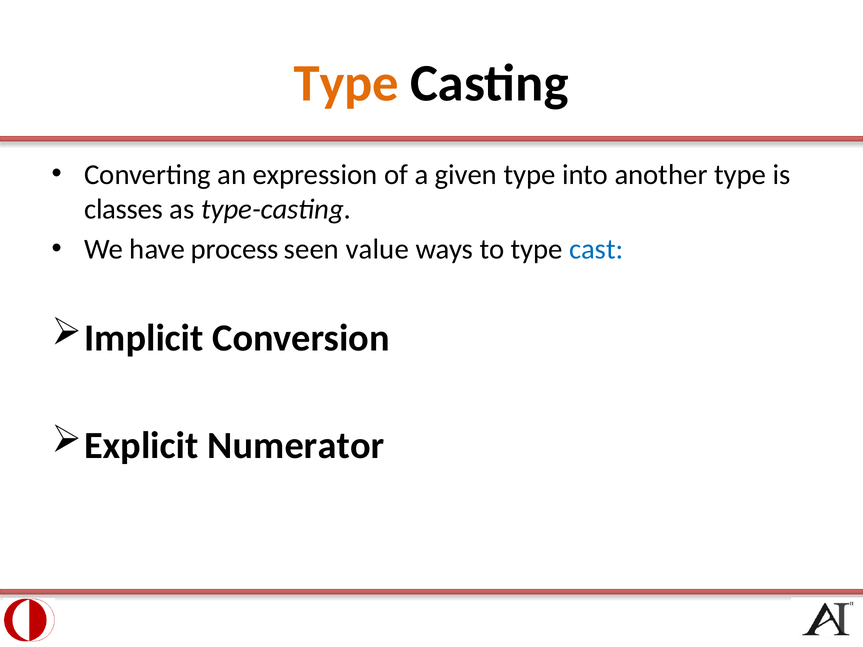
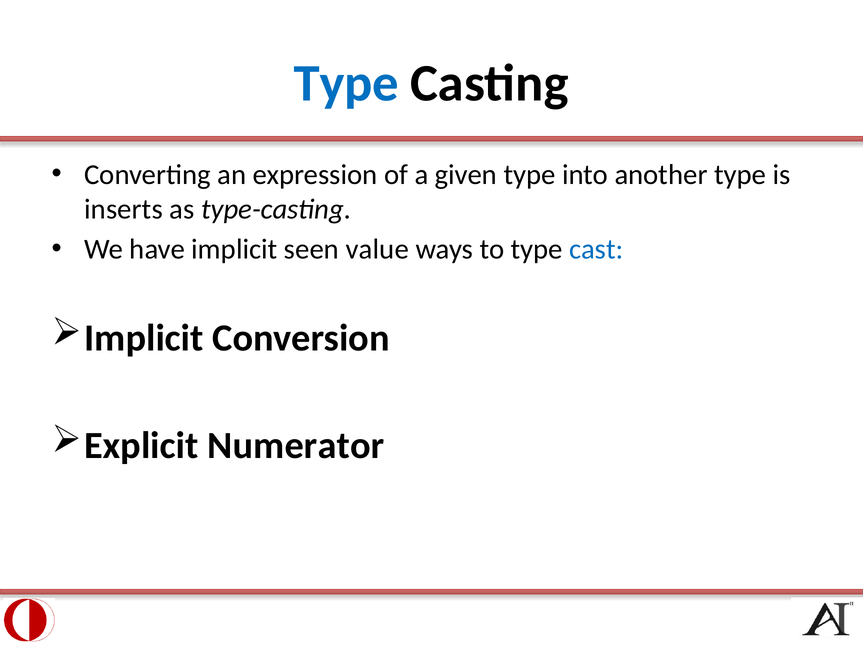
Type at (346, 84) colour: orange -> blue
classes: classes -> inserts
have process: process -> implicit
